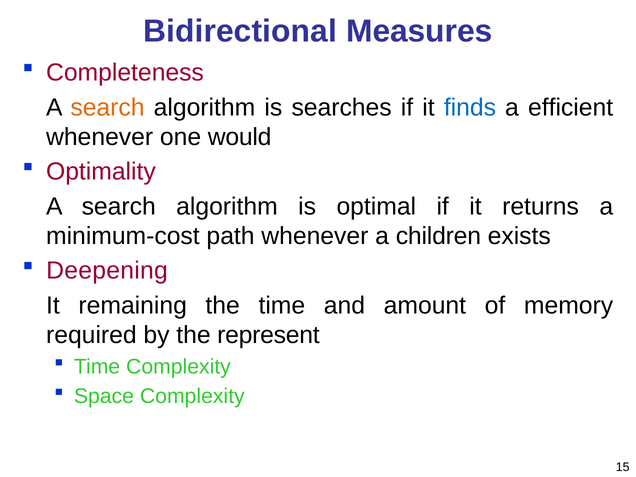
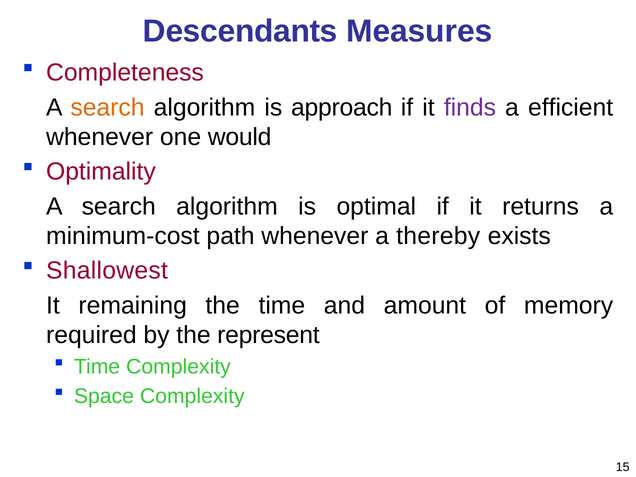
Bidirectional: Bidirectional -> Descendants
searches: searches -> approach
finds colour: blue -> purple
children: children -> thereby
Deepening: Deepening -> Shallowest
